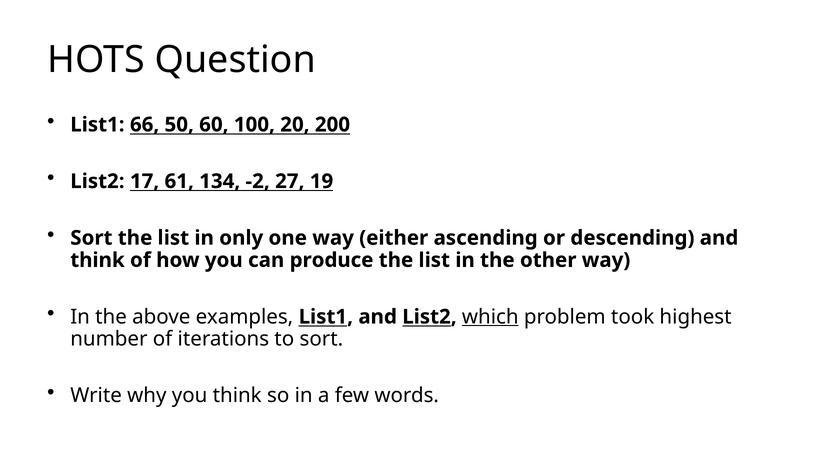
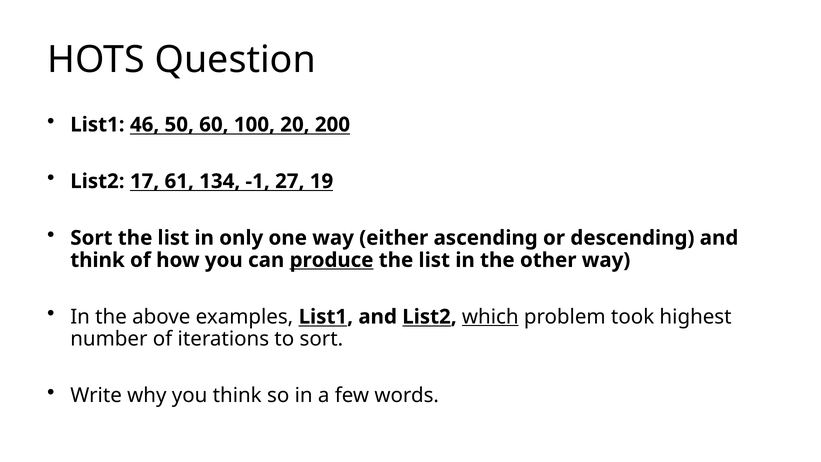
66: 66 -> 46
-2: -2 -> -1
produce underline: none -> present
